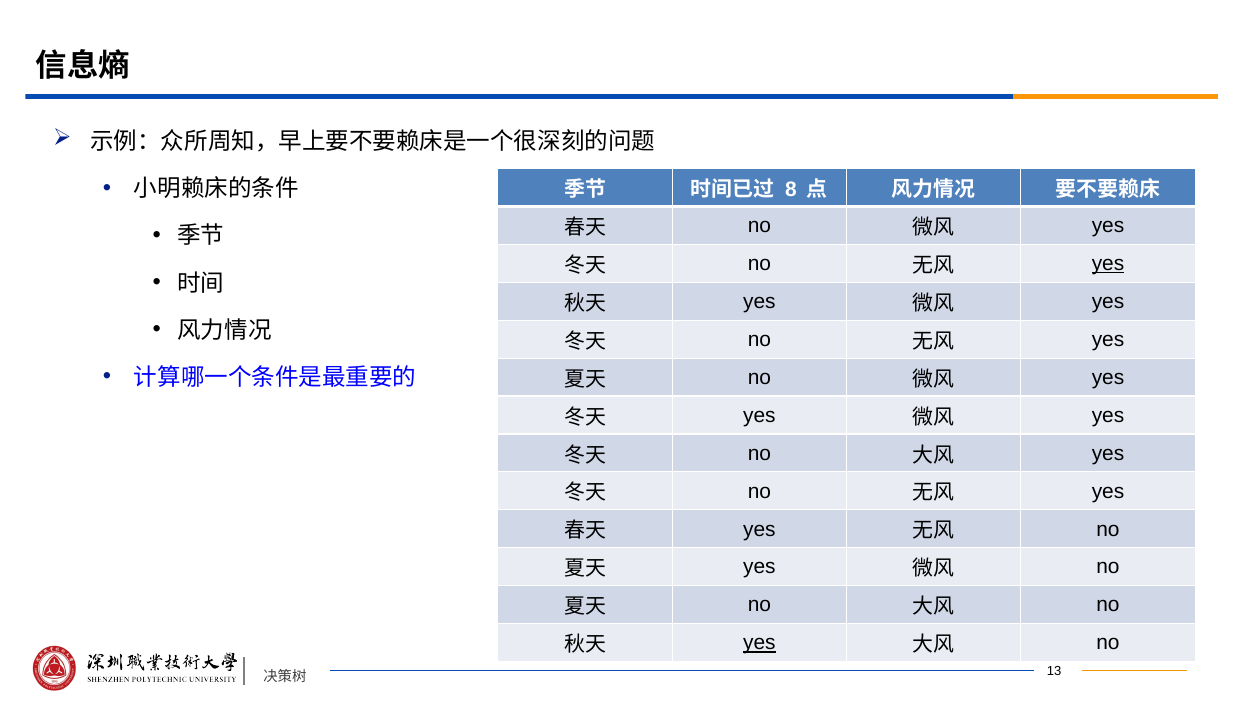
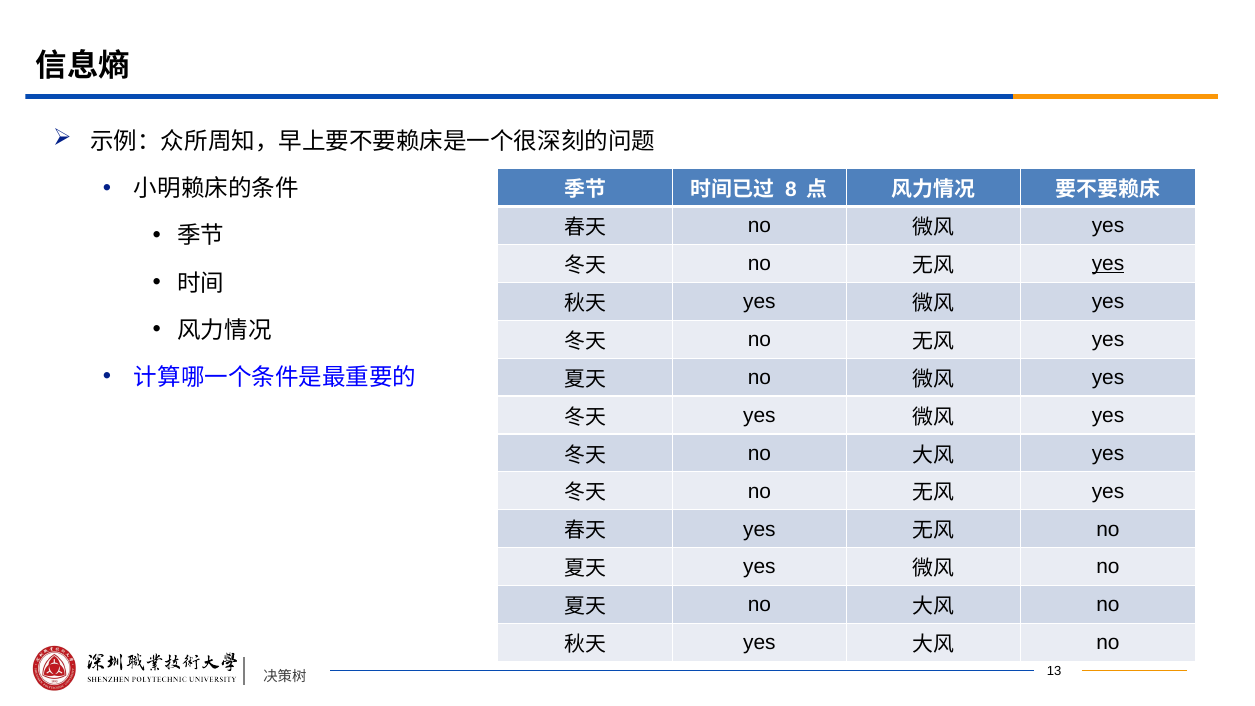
yes at (759, 643) underline: present -> none
